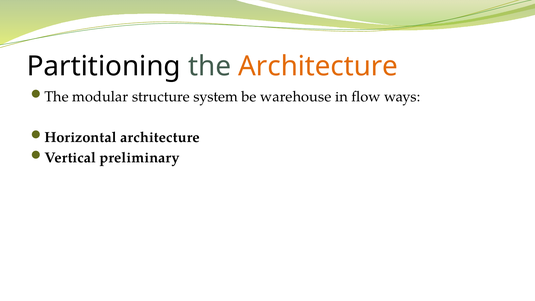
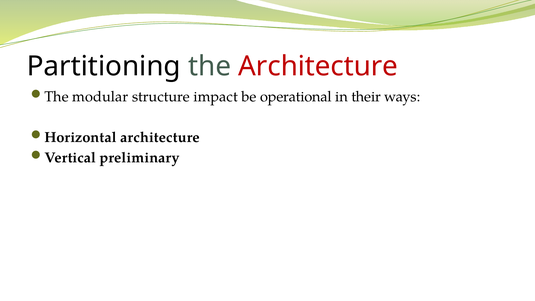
Architecture at (318, 66) colour: orange -> red
system: system -> impact
warehouse: warehouse -> operational
flow: flow -> their
